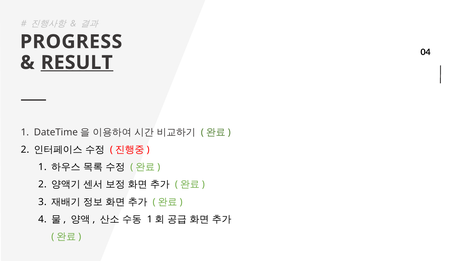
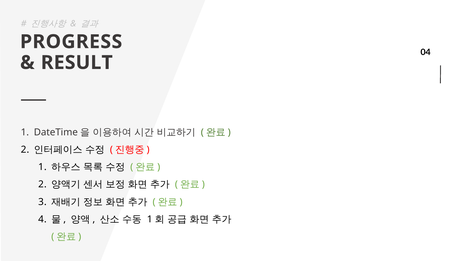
RESULT underline: present -> none
